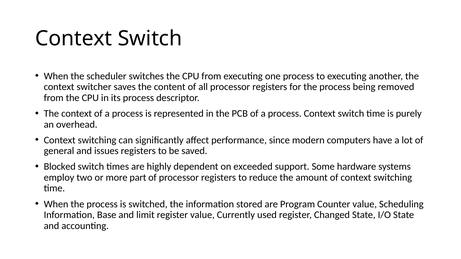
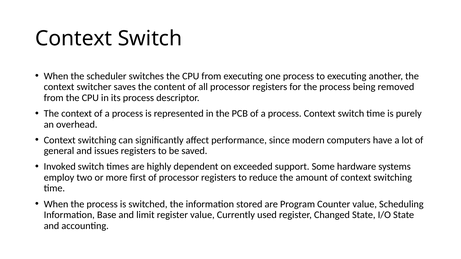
Blocked: Blocked -> Invoked
part: part -> first
